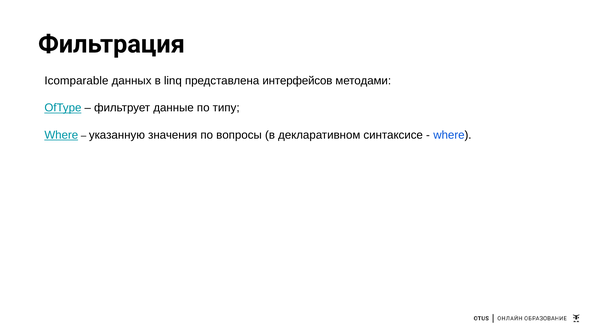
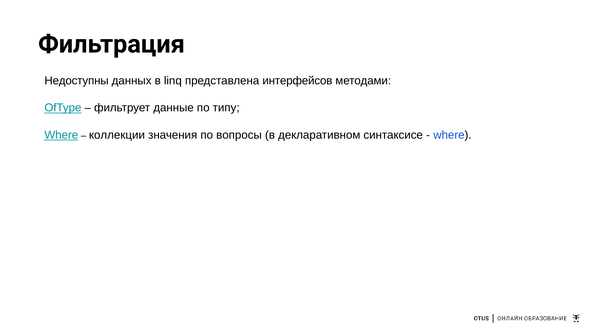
Icomparable: Icomparable -> Недоступны
указанную: указанную -> коллекции
